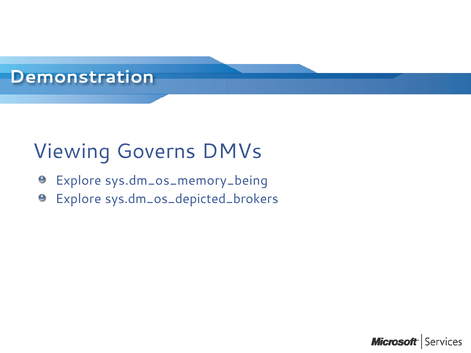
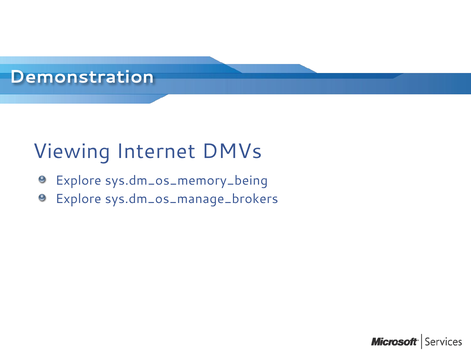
Governs: Governs -> Internet
sys.dm_os_depicted_brokers: sys.dm_os_depicted_brokers -> sys.dm_os_manage_brokers
